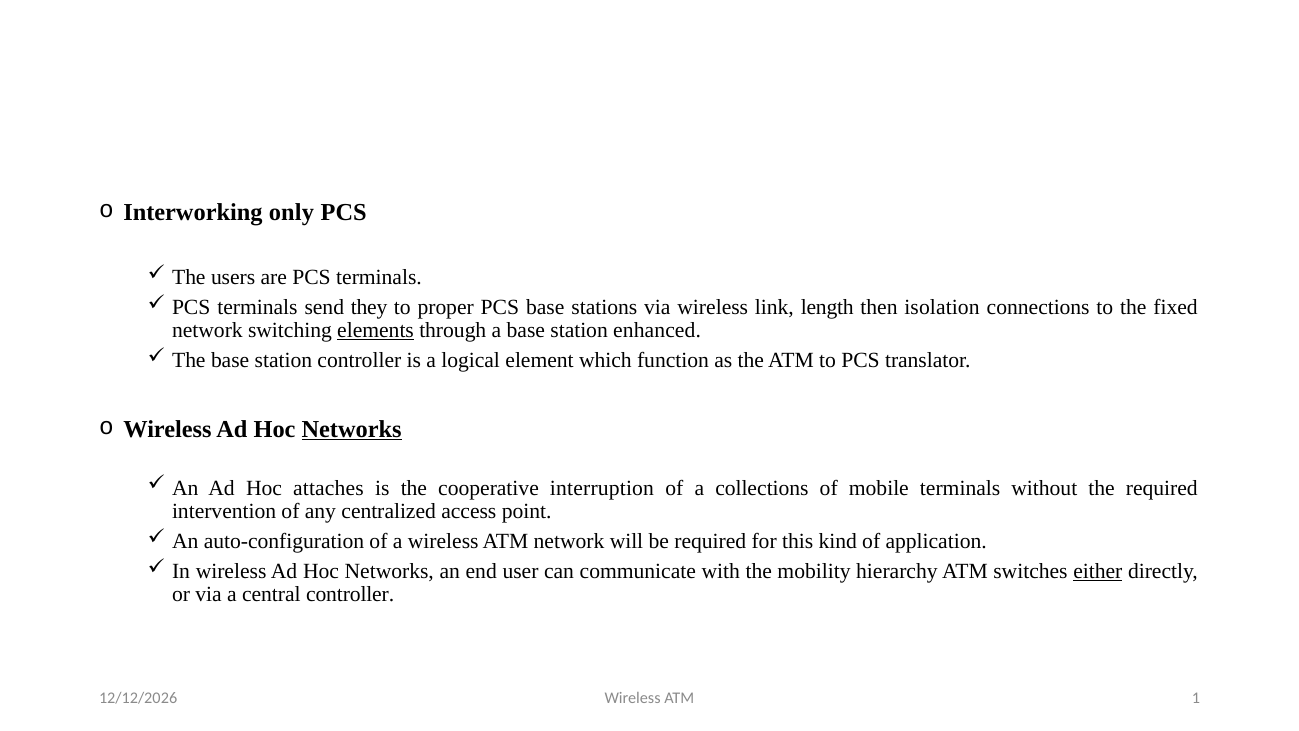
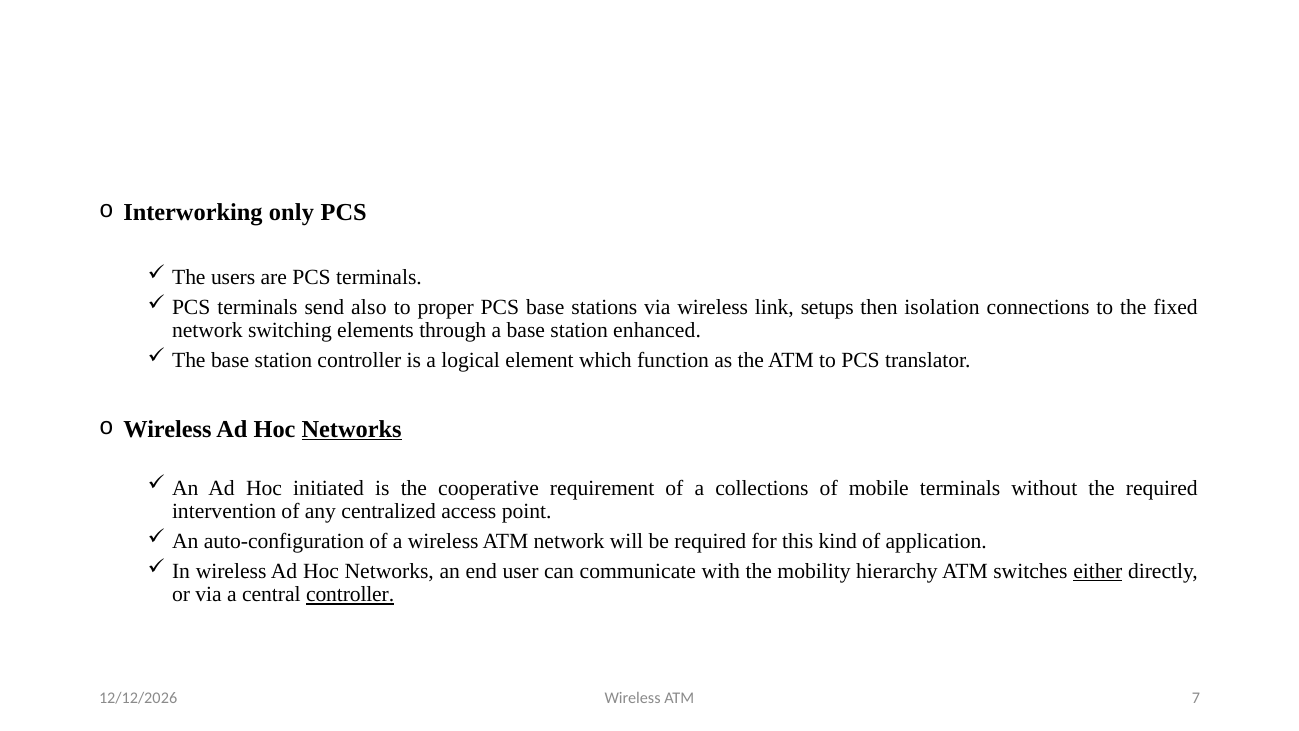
they: they -> also
length: length -> setups
elements underline: present -> none
attaches: attaches -> initiated
interruption: interruption -> requirement
controller at (350, 594) underline: none -> present
1: 1 -> 7
